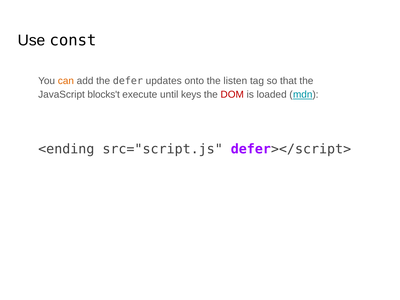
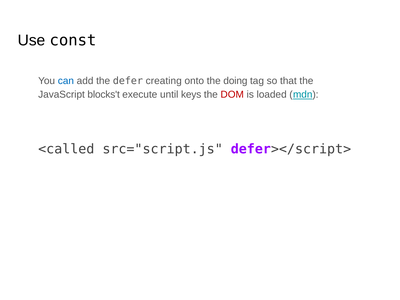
can colour: orange -> blue
updates: updates -> creating
listen: listen -> doing
<ending: <ending -> <called
